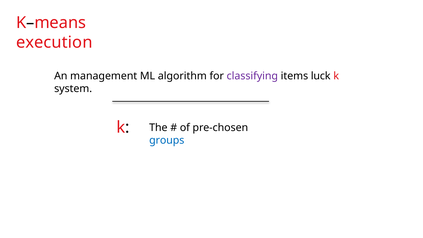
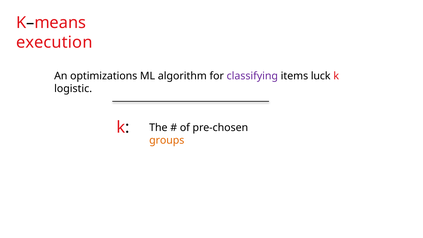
management: management -> optimizations
system: system -> logistic
groups colour: blue -> orange
